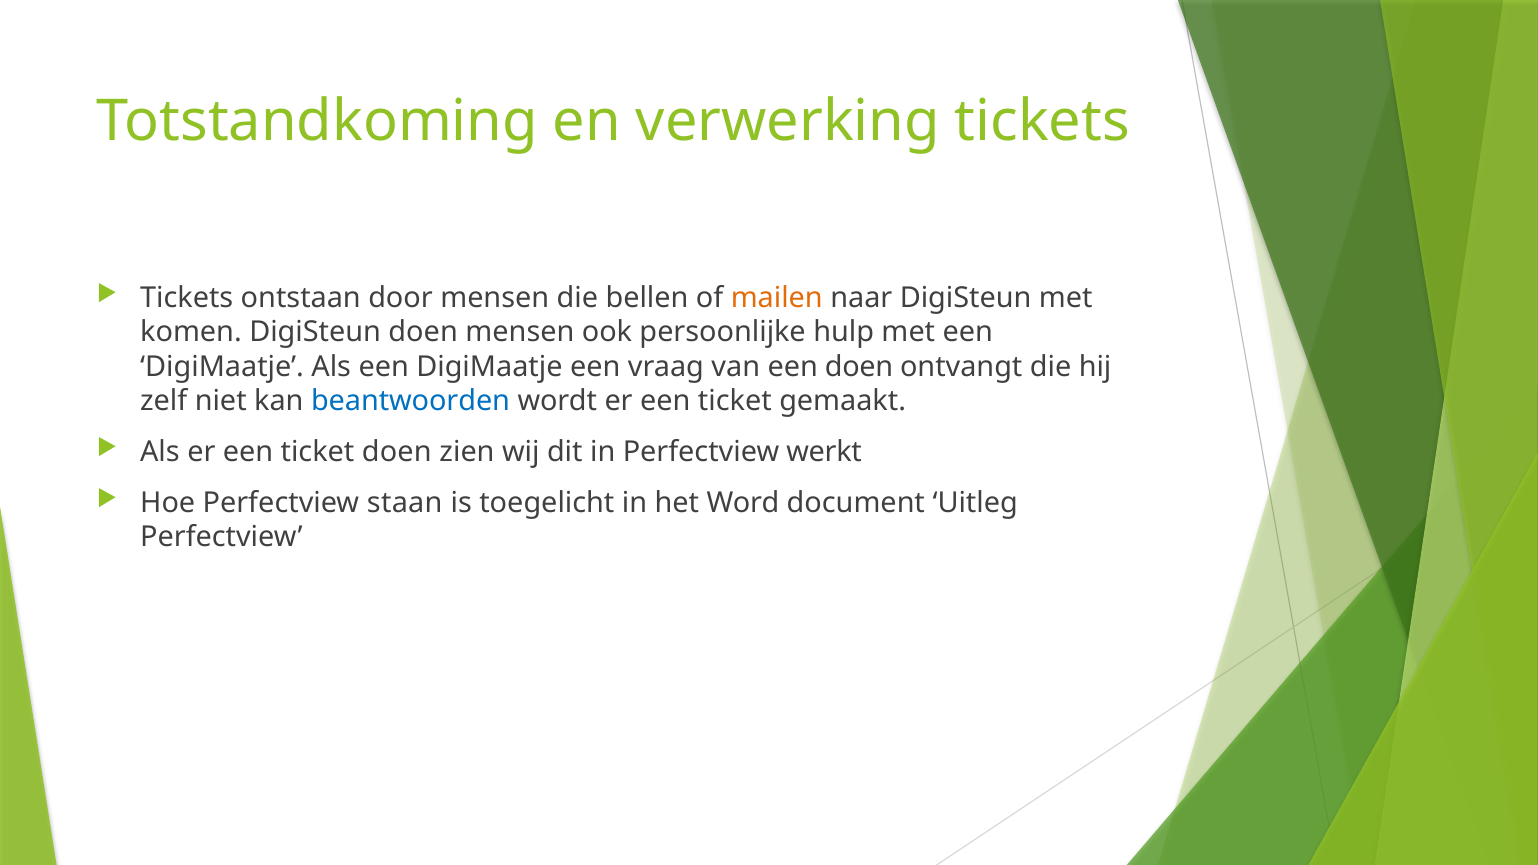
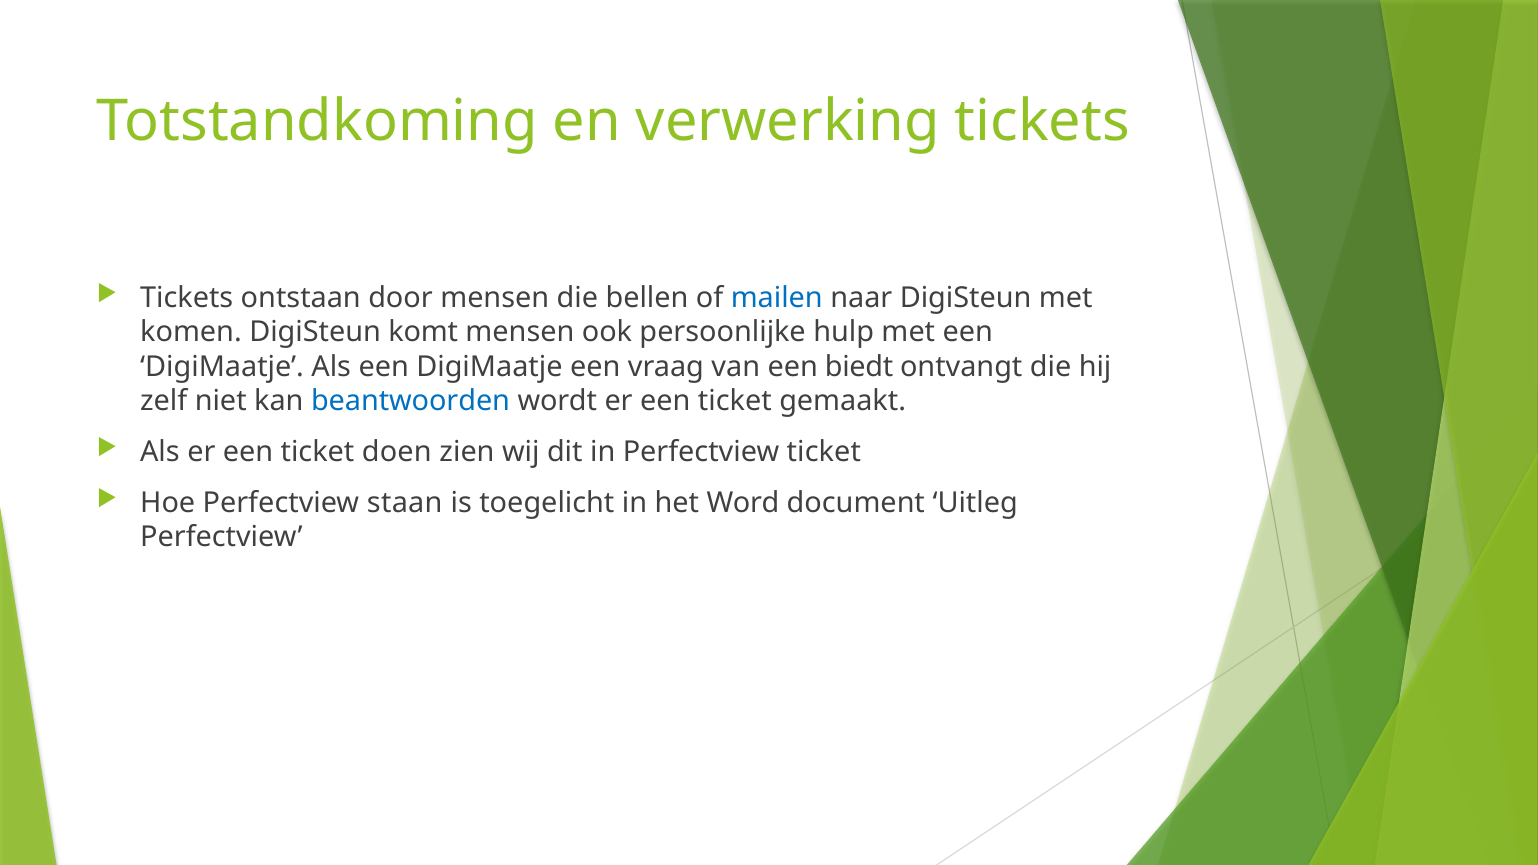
mailen colour: orange -> blue
DigiSteun doen: doen -> komt
een doen: doen -> biedt
Perfectview werkt: werkt -> ticket
